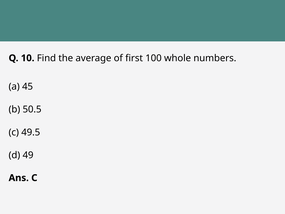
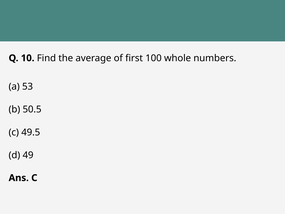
45: 45 -> 53
